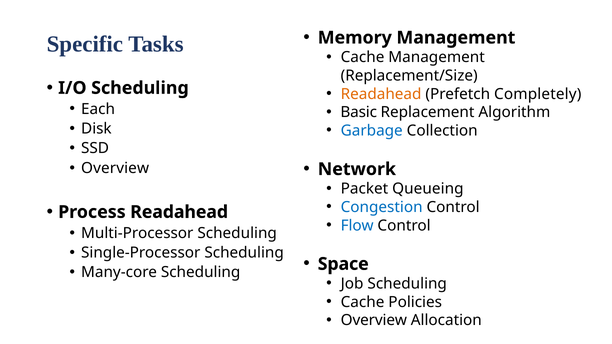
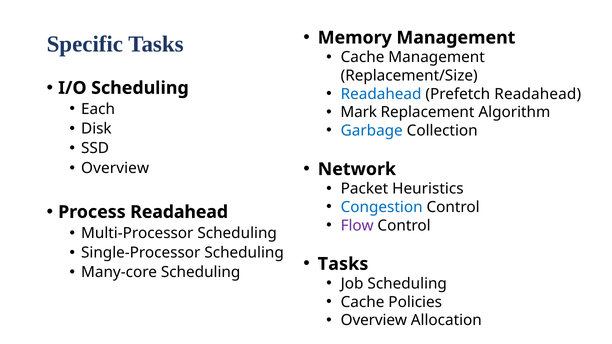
Readahead at (381, 94) colour: orange -> blue
Prefetch Completely: Completely -> Readahead
Basic: Basic -> Mark
Queueing: Queueing -> Heuristics
Flow colour: blue -> purple
Space at (343, 264): Space -> Tasks
